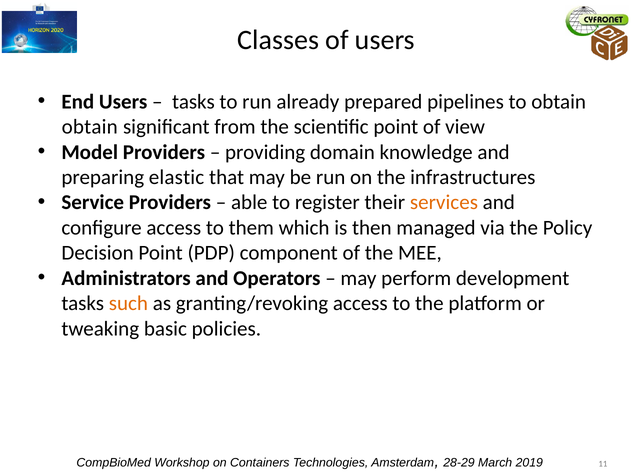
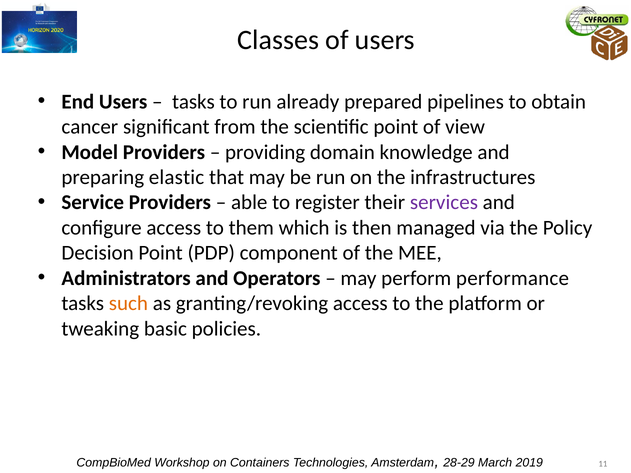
obtain at (90, 127): obtain -> cancer
services colour: orange -> purple
development: development -> performance
